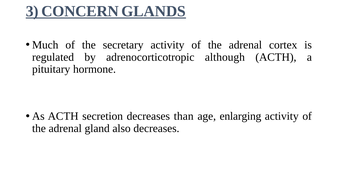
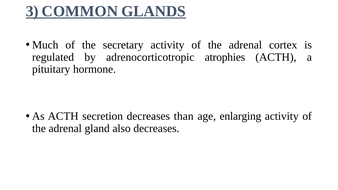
CONCERN: CONCERN -> COMMON
although: although -> atrophies
